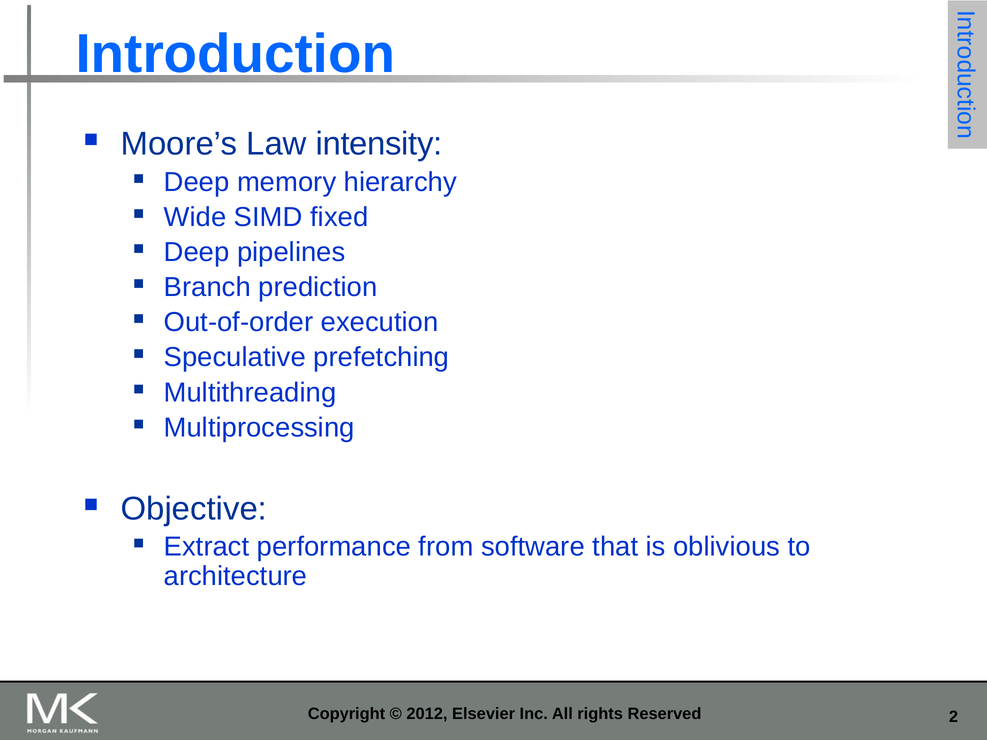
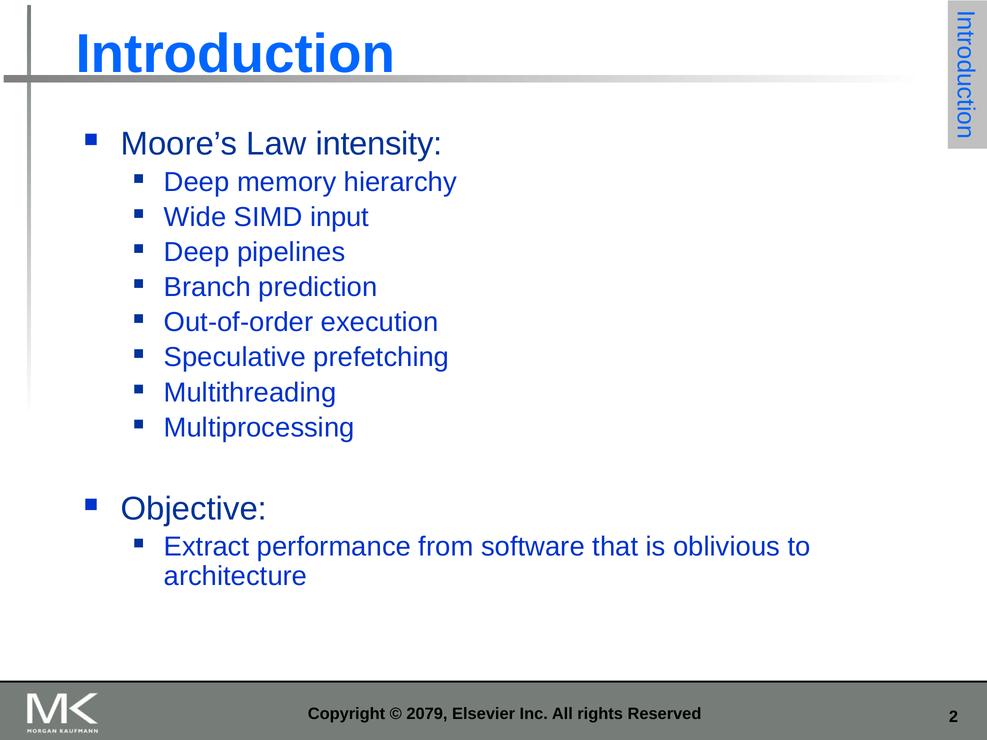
fixed: fixed -> input
2012: 2012 -> 2079
